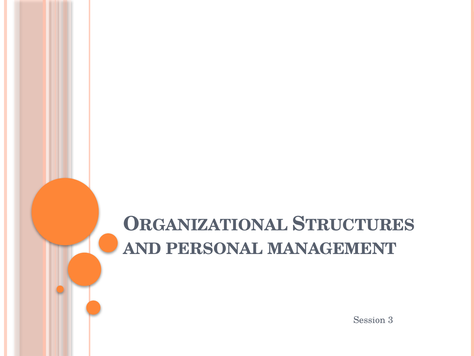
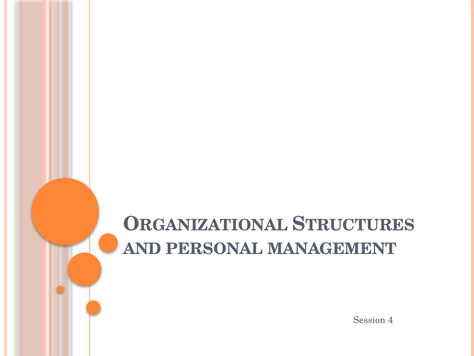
3: 3 -> 4
